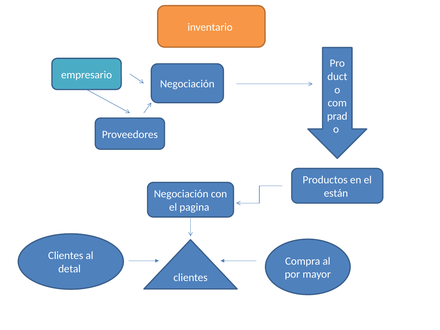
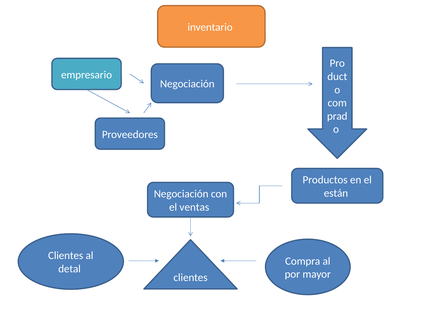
pagina: pagina -> ventas
